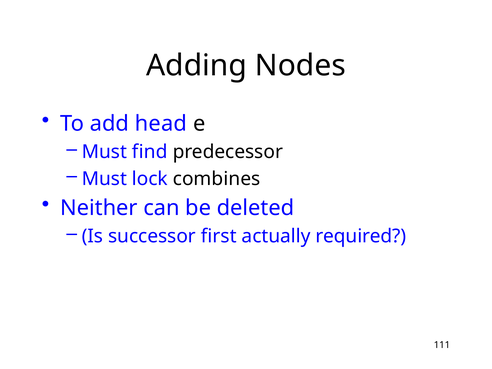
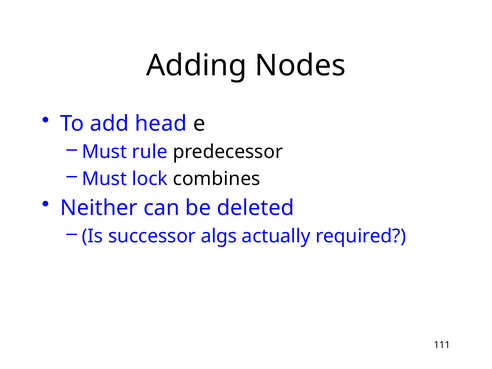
find: find -> rule
first: first -> algs
